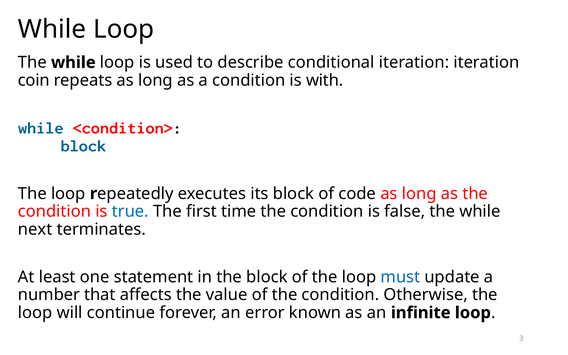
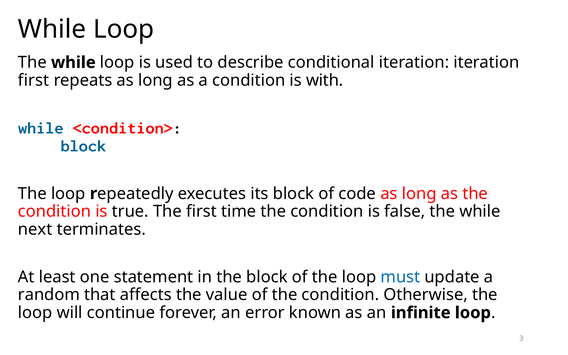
coin at (34, 80): coin -> first
true colour: blue -> black
number: number -> random
